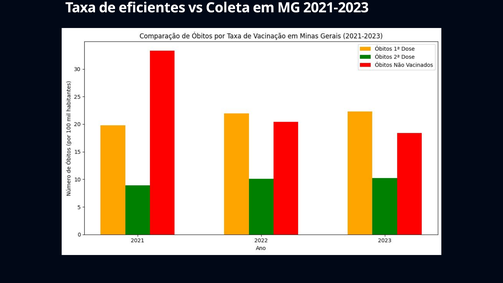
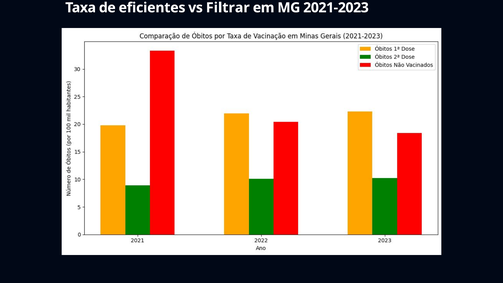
Coleta: Coleta -> Filtrar
